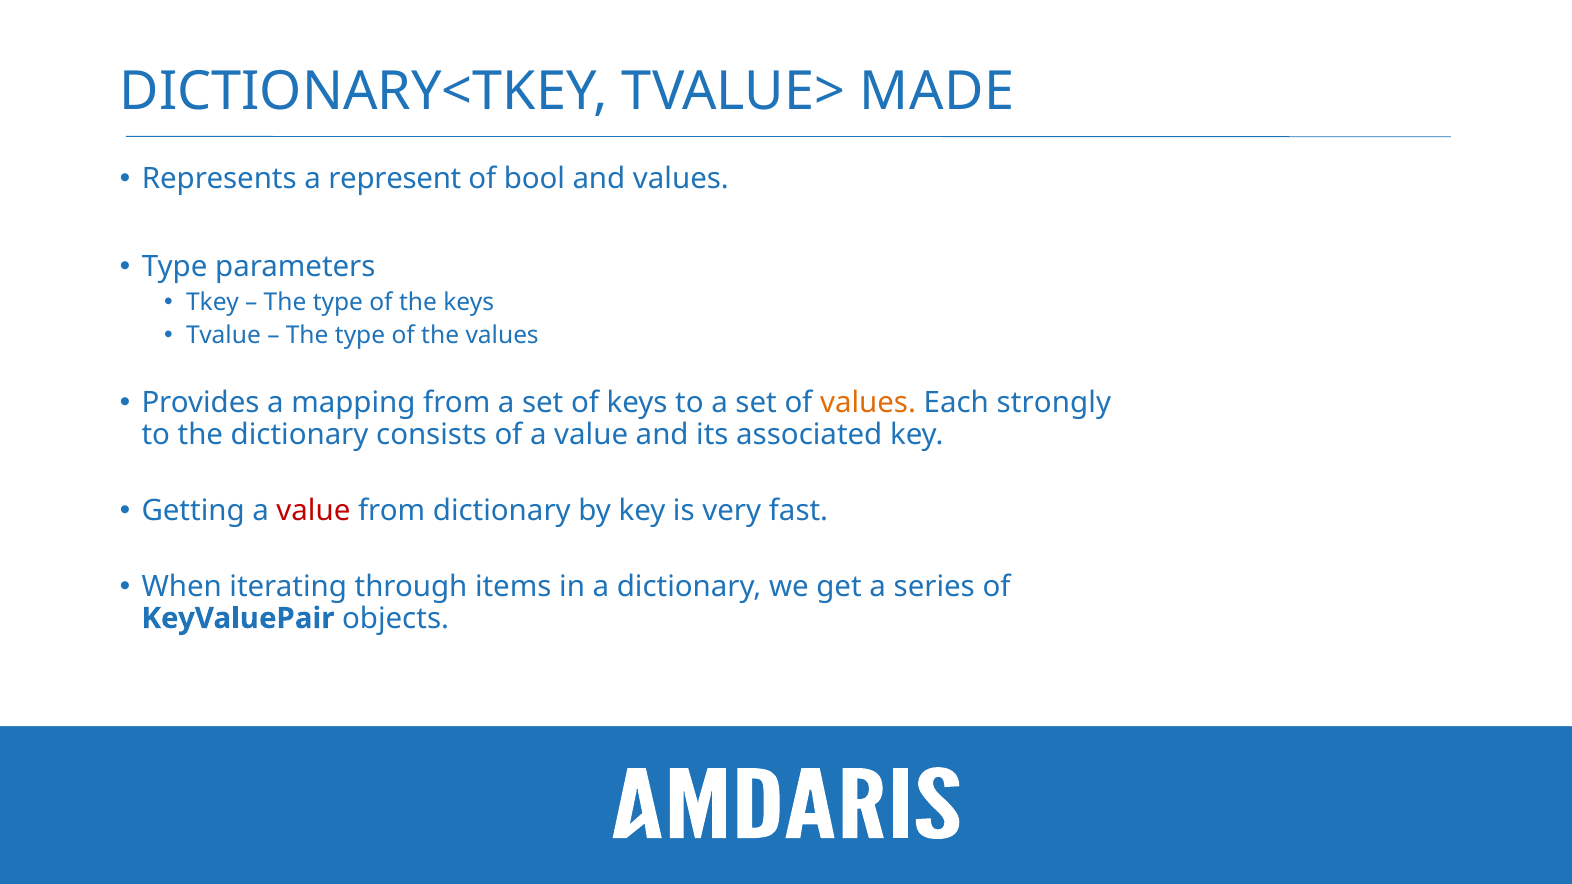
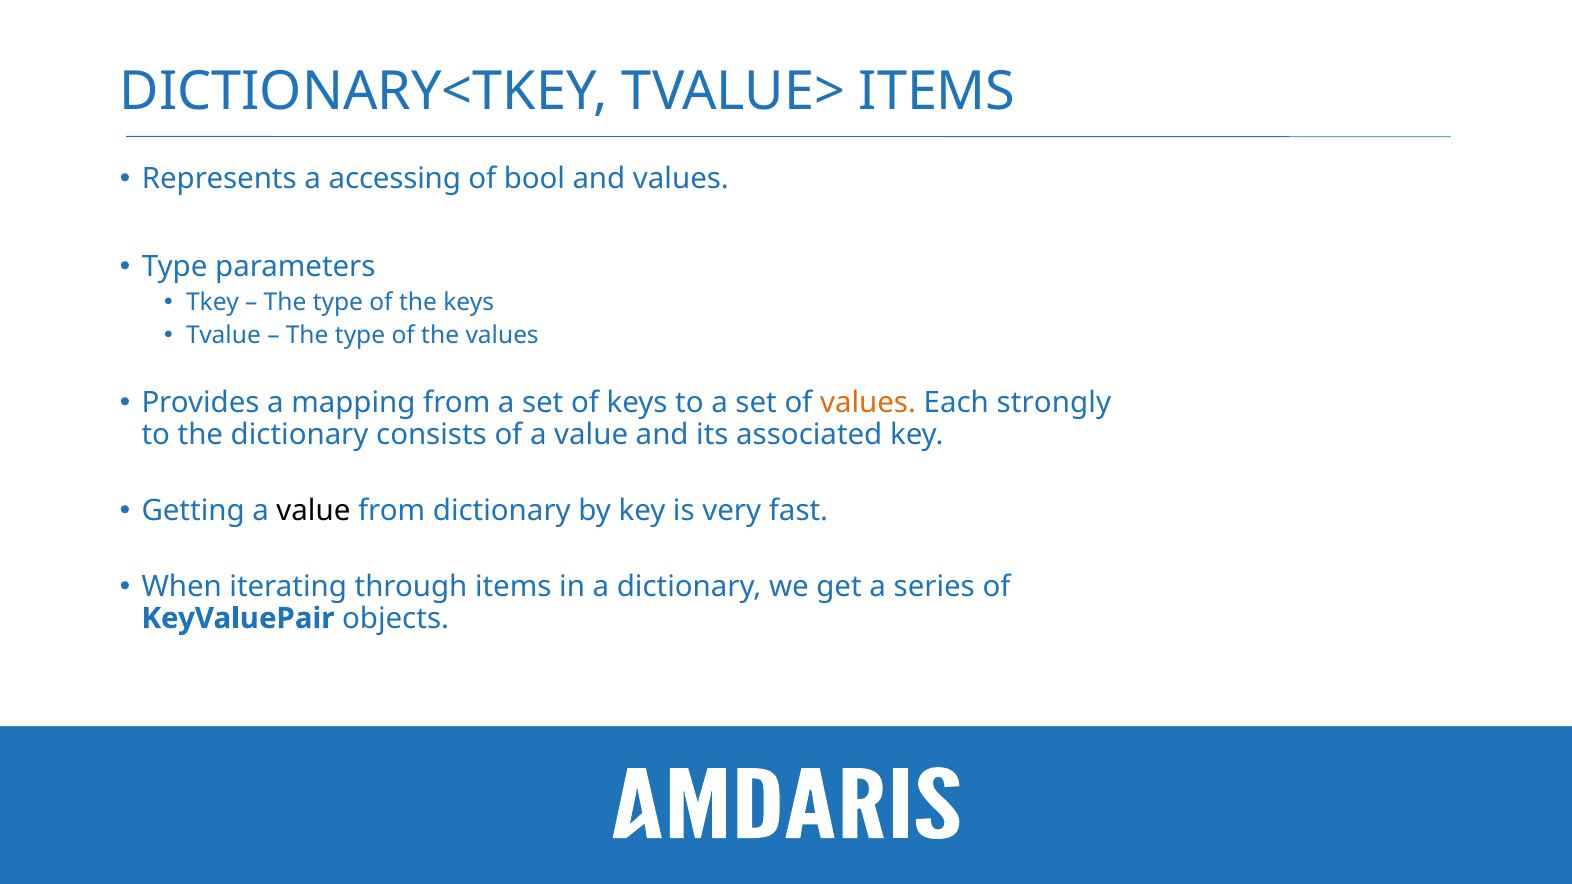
TVALUE> MADE: MADE -> ITEMS
represent: represent -> accessing
value at (313, 511) colour: red -> black
